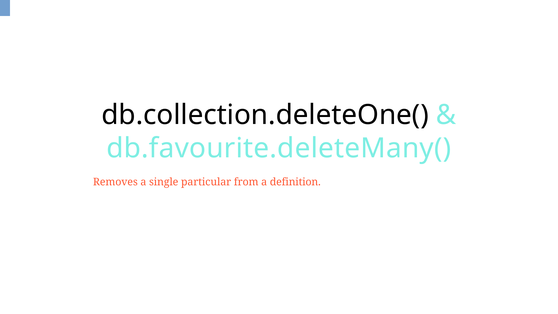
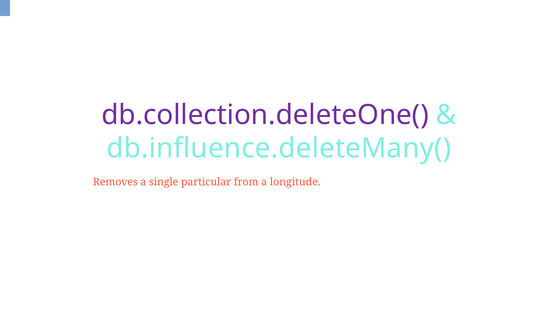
db.collection.deleteOne( colour: black -> purple
db.favourite.deleteMany(: db.favourite.deleteMany( -> db.influence.deleteMany(
definition: definition -> longitude
